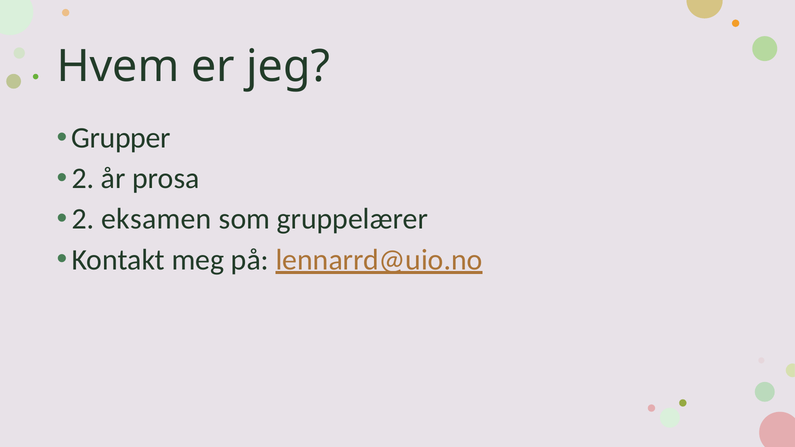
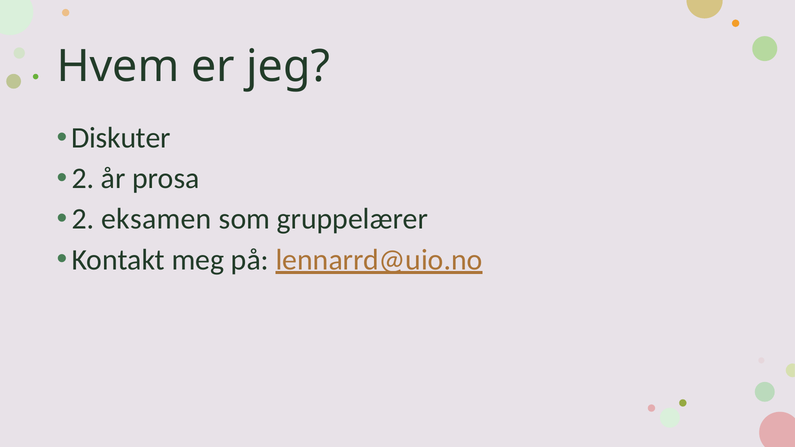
Grupper: Grupper -> Diskuter
